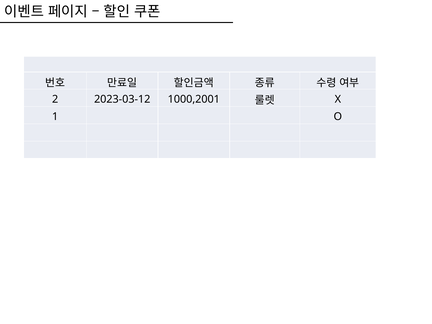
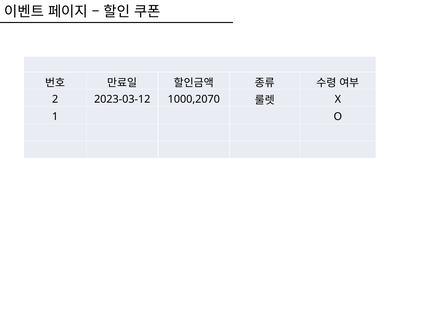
1000,2001: 1000,2001 -> 1000,2070
